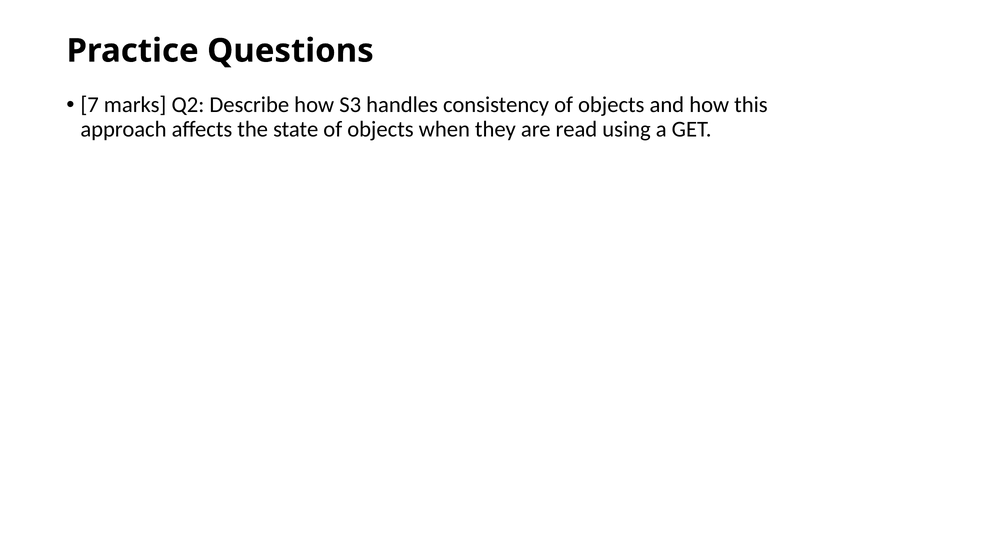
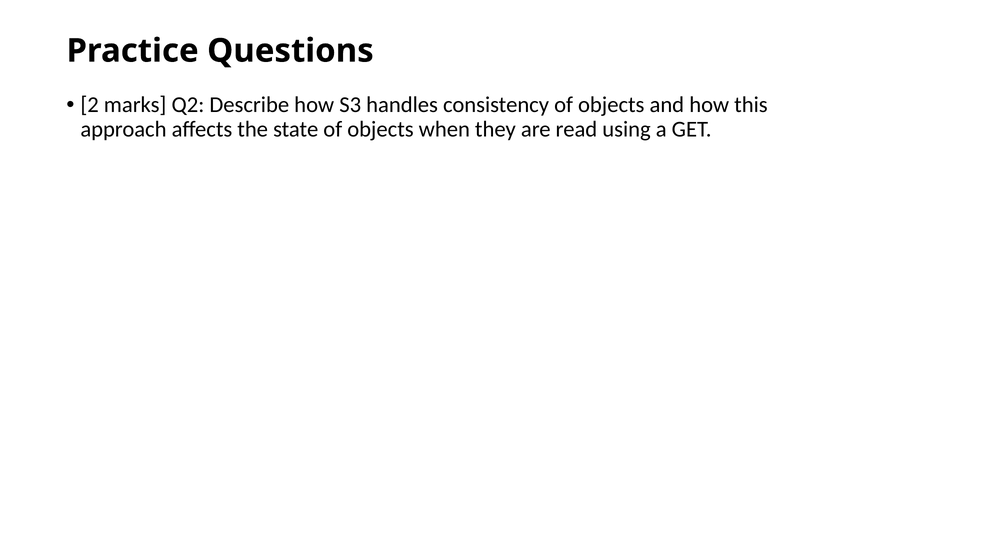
7: 7 -> 2
